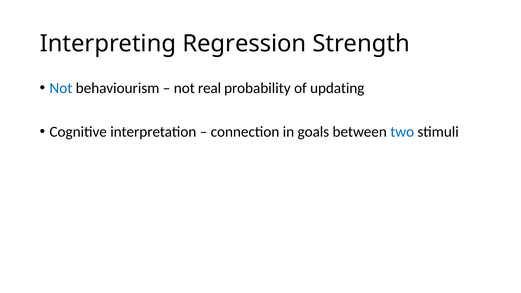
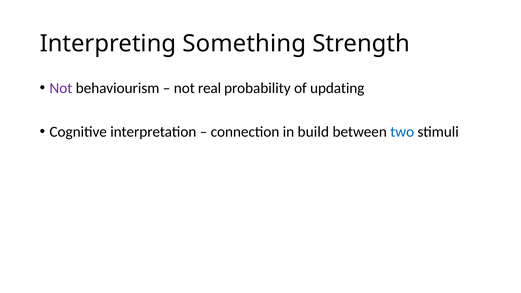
Regression: Regression -> Something
Not at (61, 88) colour: blue -> purple
goals: goals -> build
